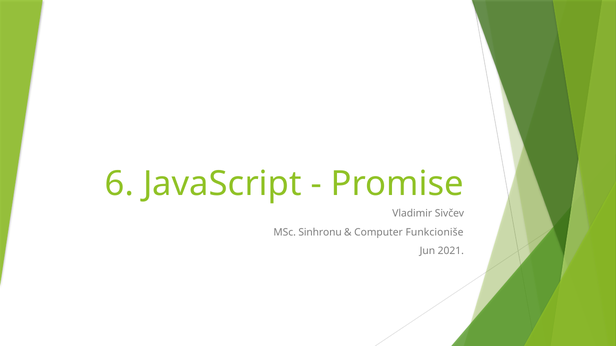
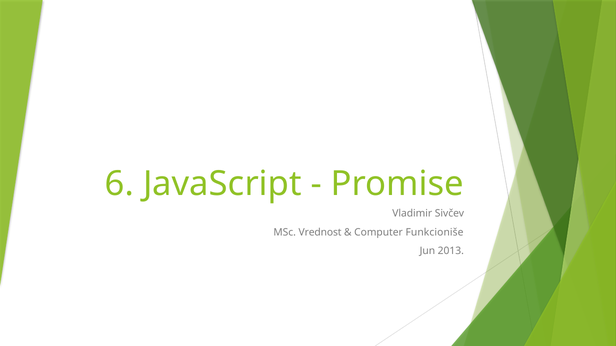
Sinhronu: Sinhronu -> Vrednost
2021: 2021 -> 2013
